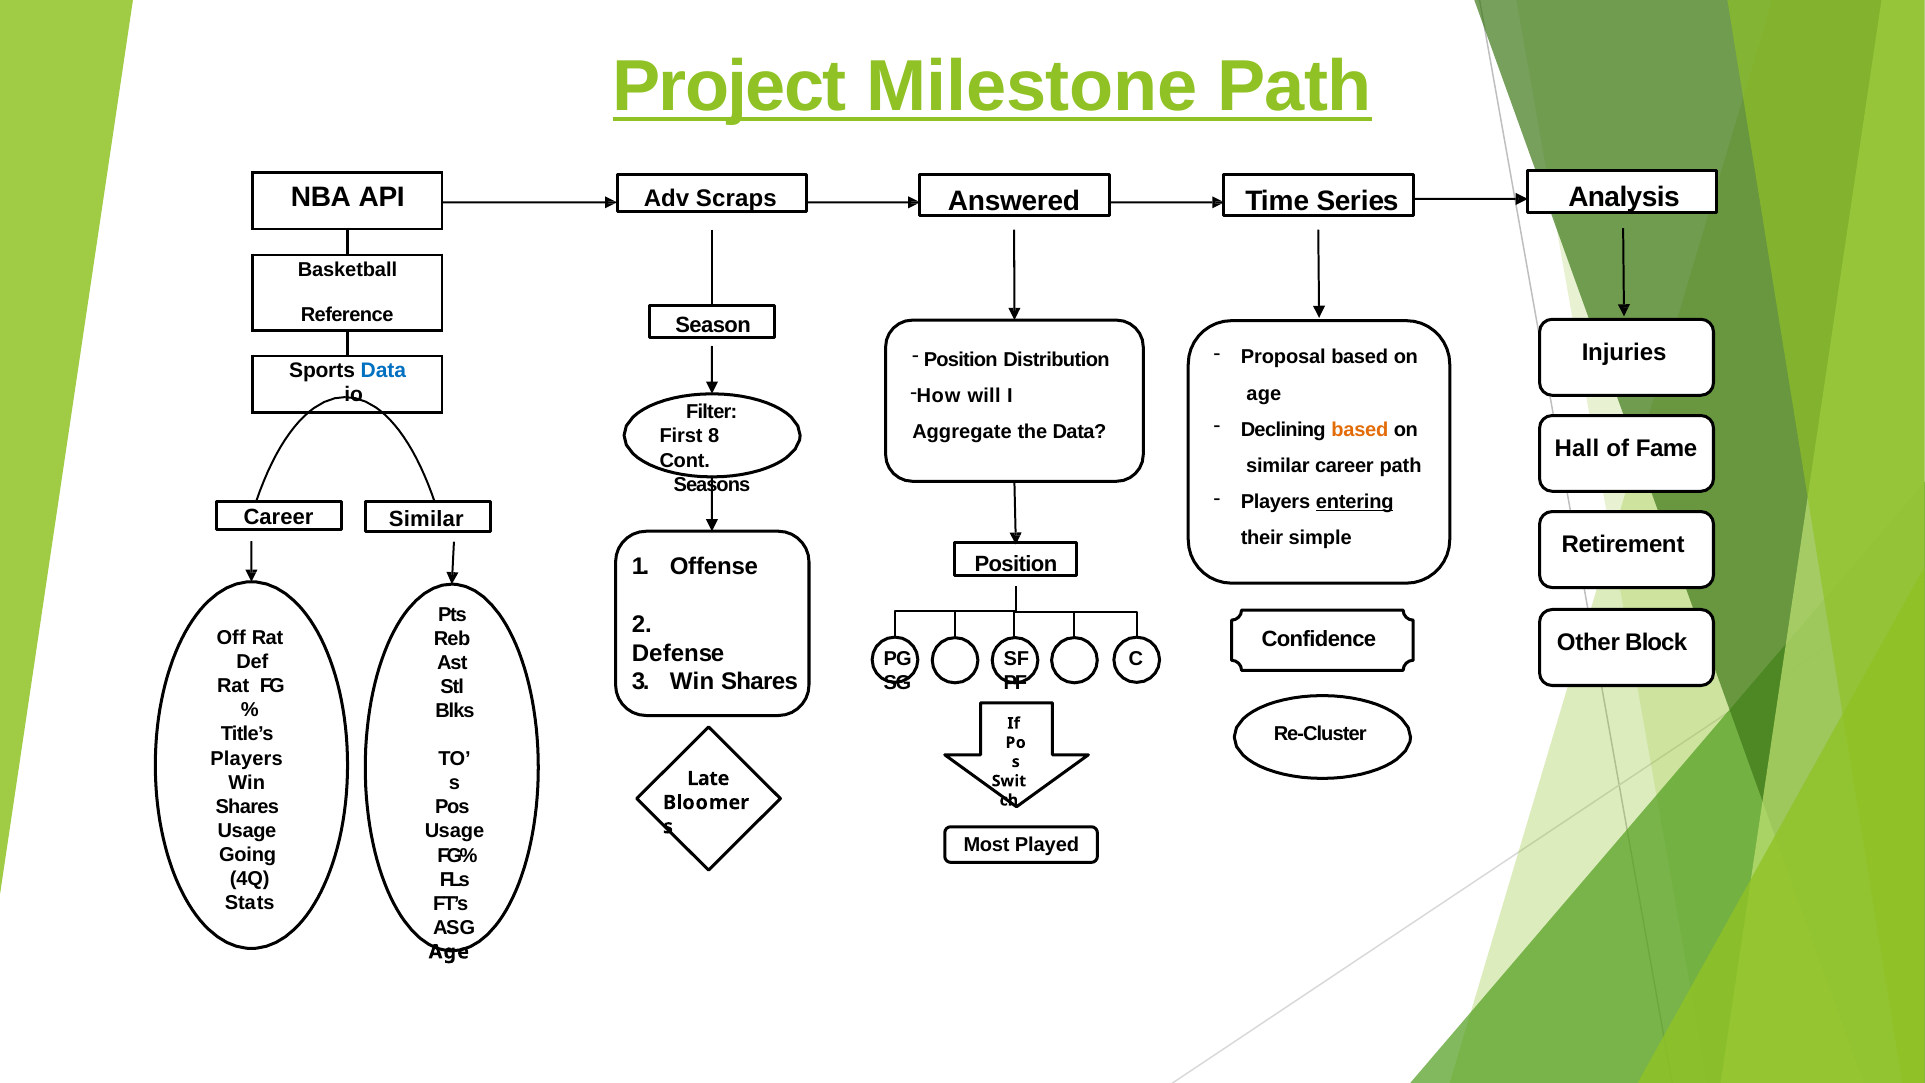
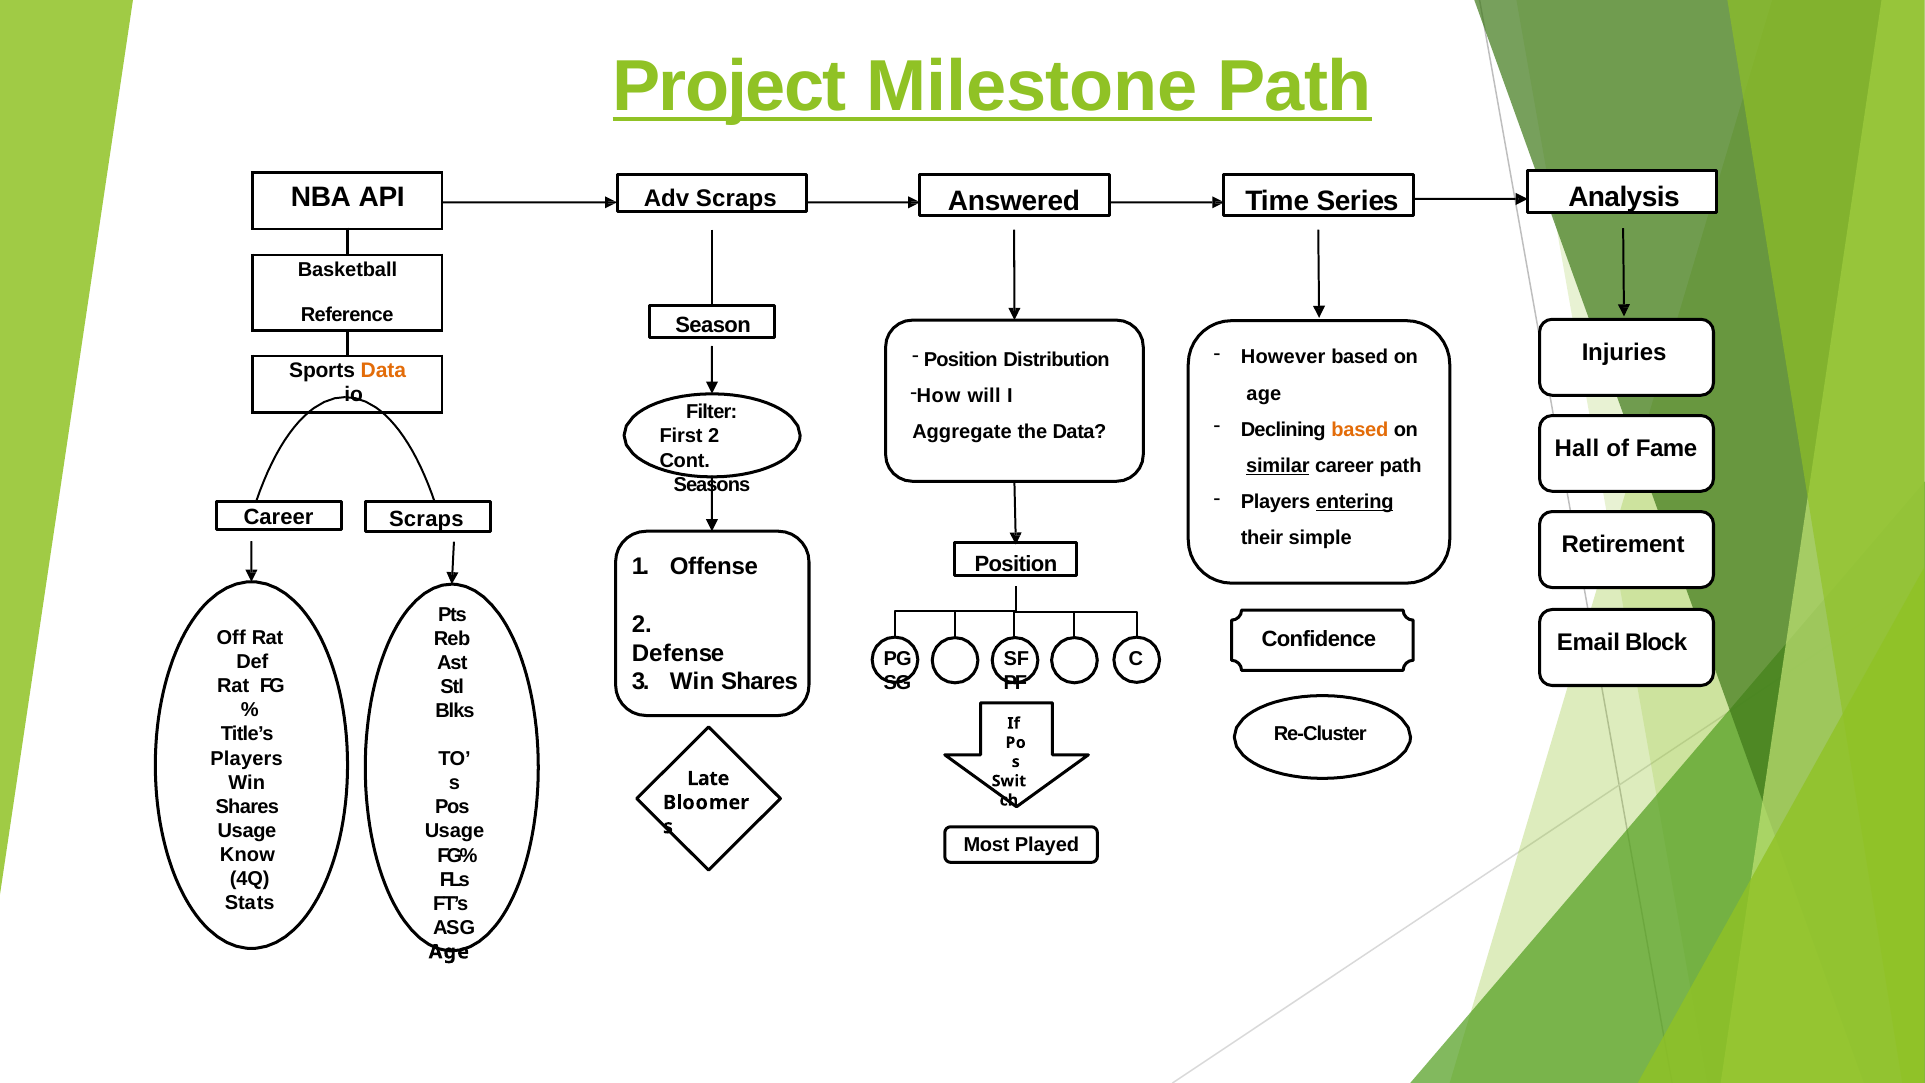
Proposal: Proposal -> However
Data at (383, 371) colour: blue -> orange
First 8: 8 -> 2
similar at (1278, 466) underline: none -> present
Career Similar: Similar -> Scraps
Other: Other -> Email
Going: Going -> Know
